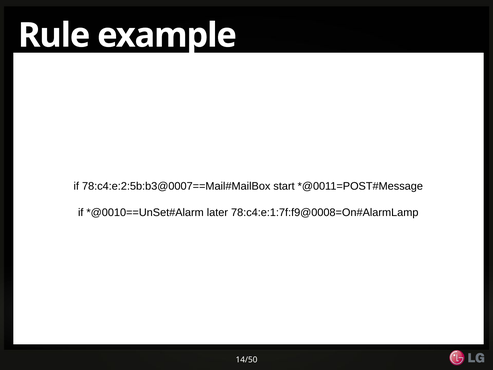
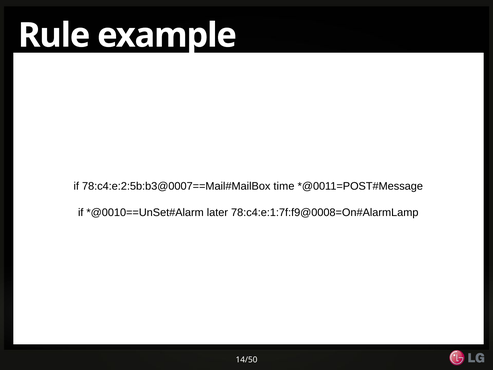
start: start -> time
